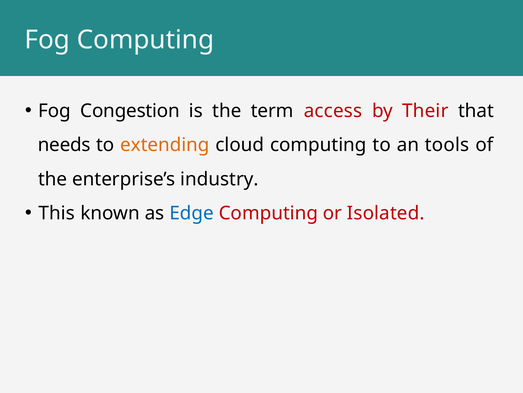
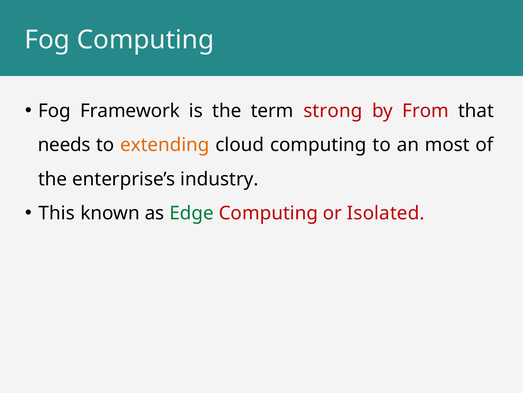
Congestion: Congestion -> Framework
access: access -> strong
Their: Their -> From
tools: tools -> most
Edge colour: blue -> green
